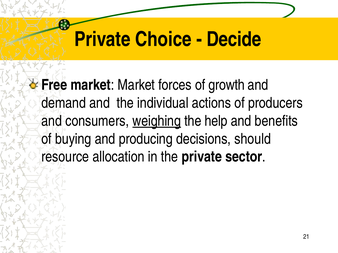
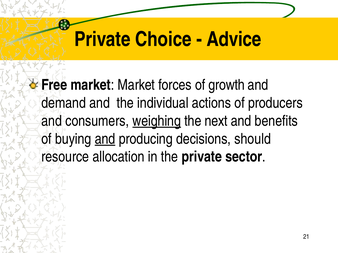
Decide: Decide -> Advice
help: help -> next
and at (105, 139) underline: none -> present
